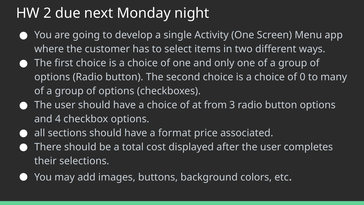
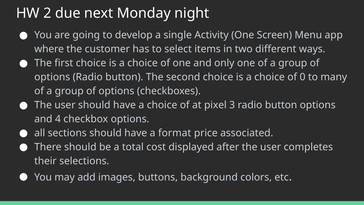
from: from -> pixel
